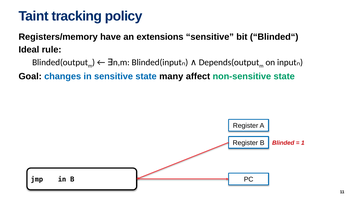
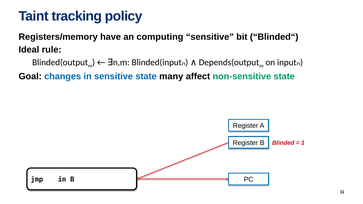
extensions: extensions -> computing
